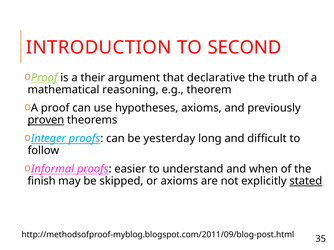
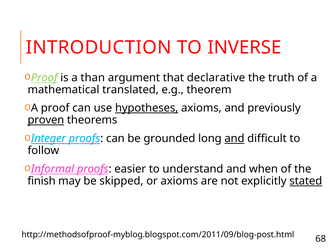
SECOND: SECOND -> INVERSE
their: their -> than
reasoning: reasoning -> translated
hypotheses underline: none -> present
yesterday: yesterday -> grounded
and at (234, 139) underline: none -> present
35: 35 -> 68
